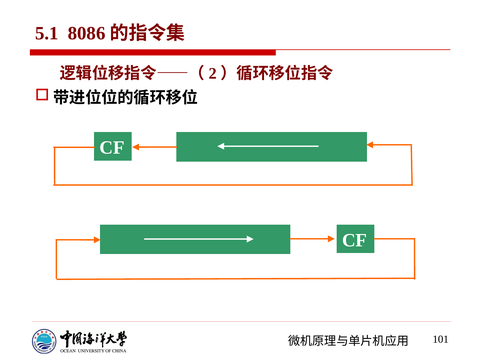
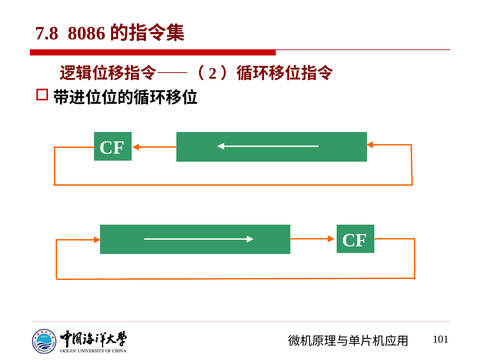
5.1: 5.1 -> 7.8
